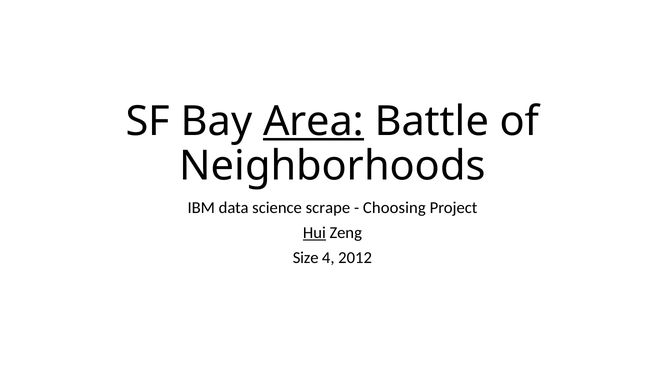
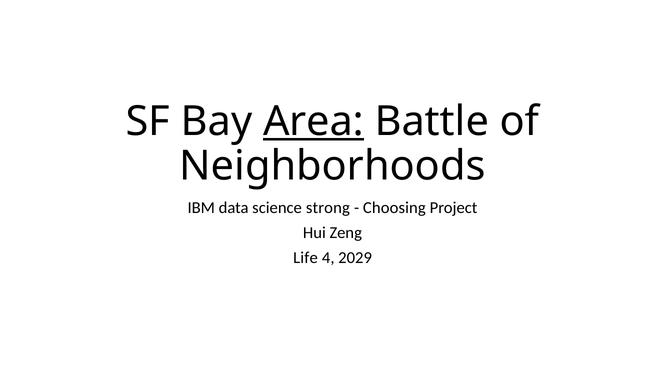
scrape: scrape -> strong
Hui underline: present -> none
Size: Size -> Life
2012: 2012 -> 2029
